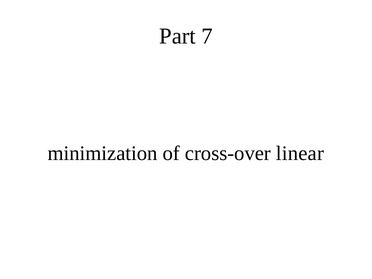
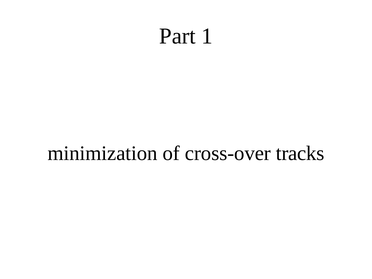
7: 7 -> 1
linear: linear -> tracks
